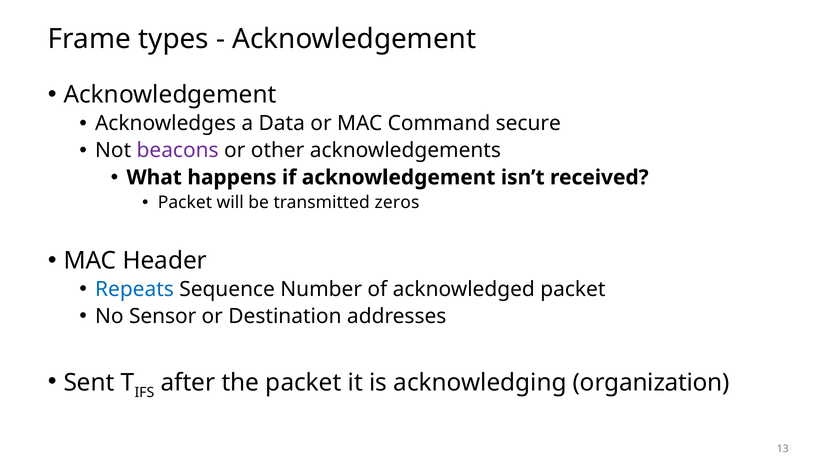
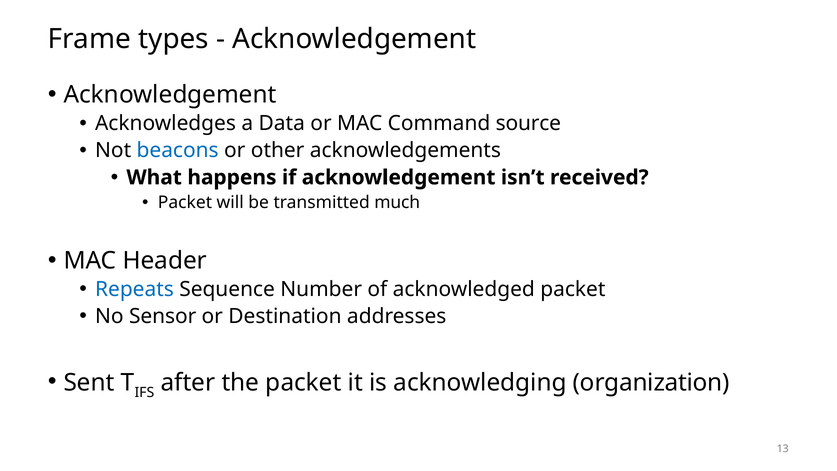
secure: secure -> source
beacons colour: purple -> blue
zeros: zeros -> much
